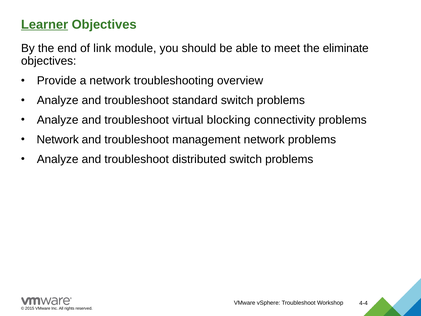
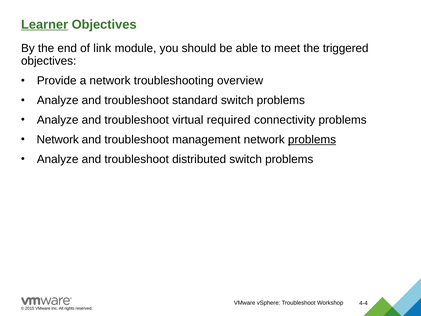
eliminate: eliminate -> triggered
blocking: blocking -> required
problems at (312, 140) underline: none -> present
